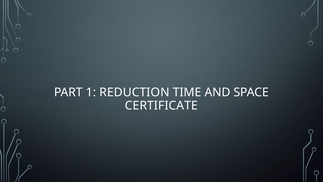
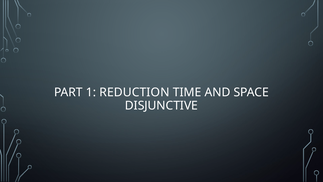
CERTIFICATE: CERTIFICATE -> DISJUNCTIVE
